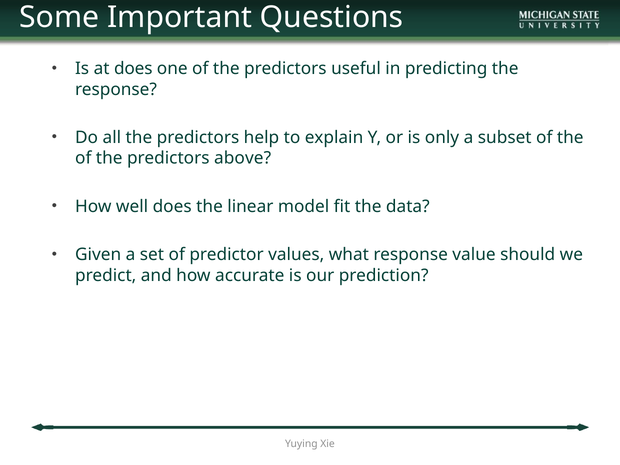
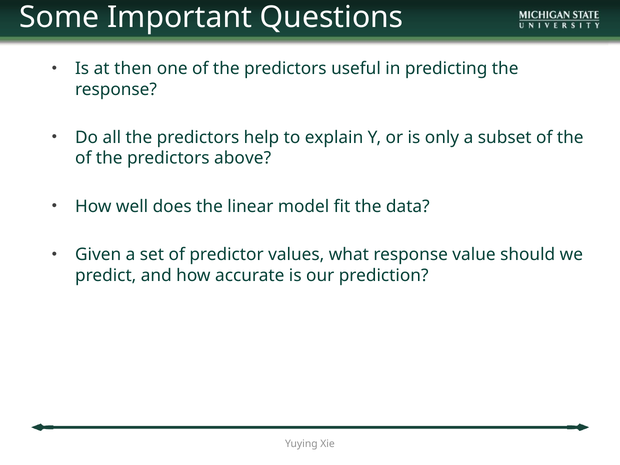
at does: does -> then
